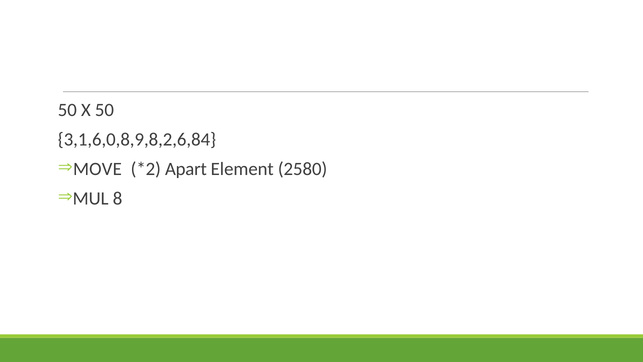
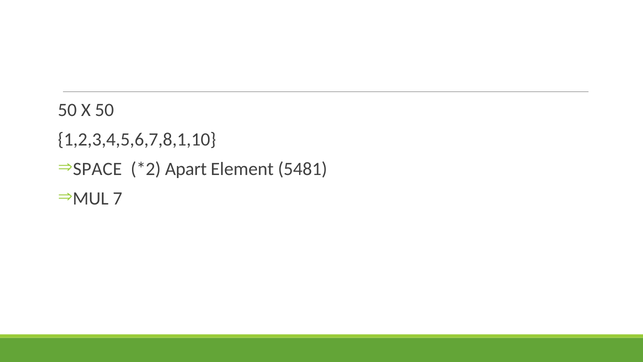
3,1,6,0,8,9,8,2,6,84: 3,1,6,0,8,9,8,2,6,84 -> 1,2,3,4,5,6,7,8,1,10
MOVE: MOVE -> SPACE
2580: 2580 -> 5481
8: 8 -> 7
